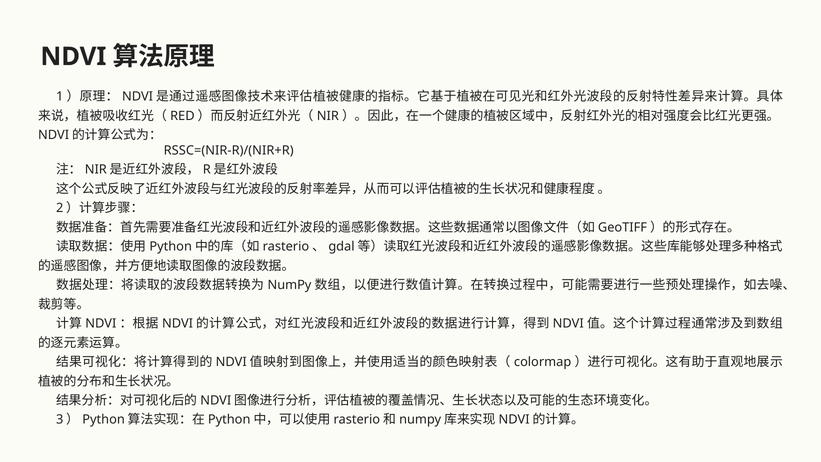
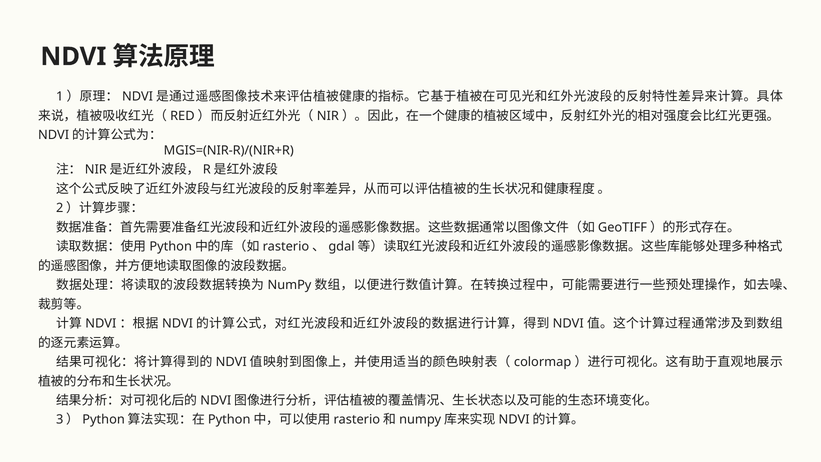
RSSC=(NIR-R)/(NIR+R: RSSC=(NIR-R)/(NIR+R -> MGIS=(NIR-R)/(NIR+R
